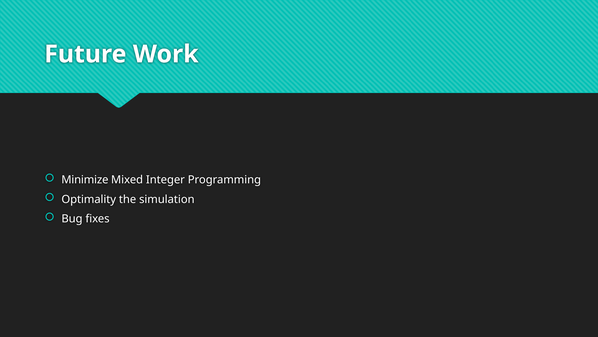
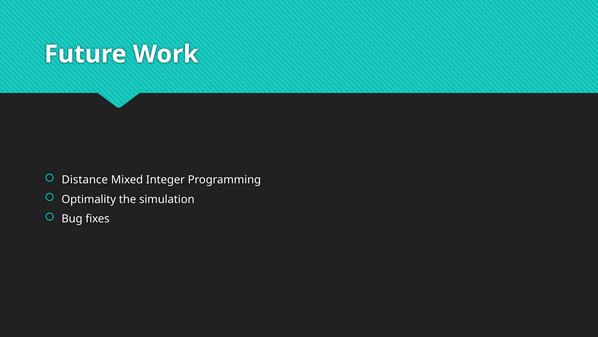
Minimize: Minimize -> Distance
